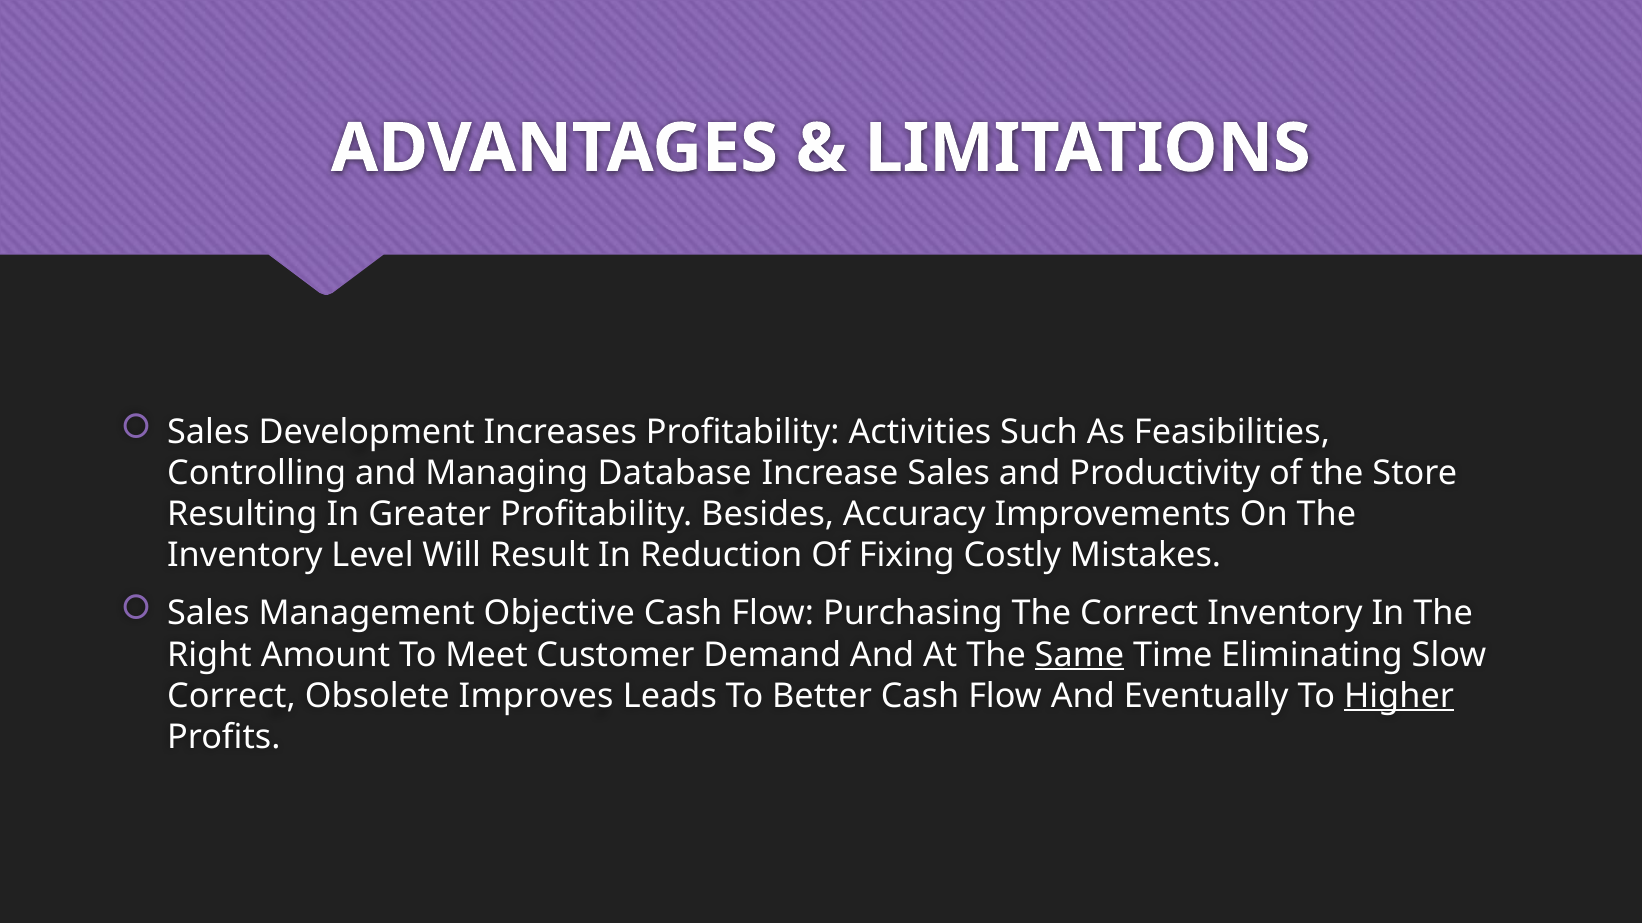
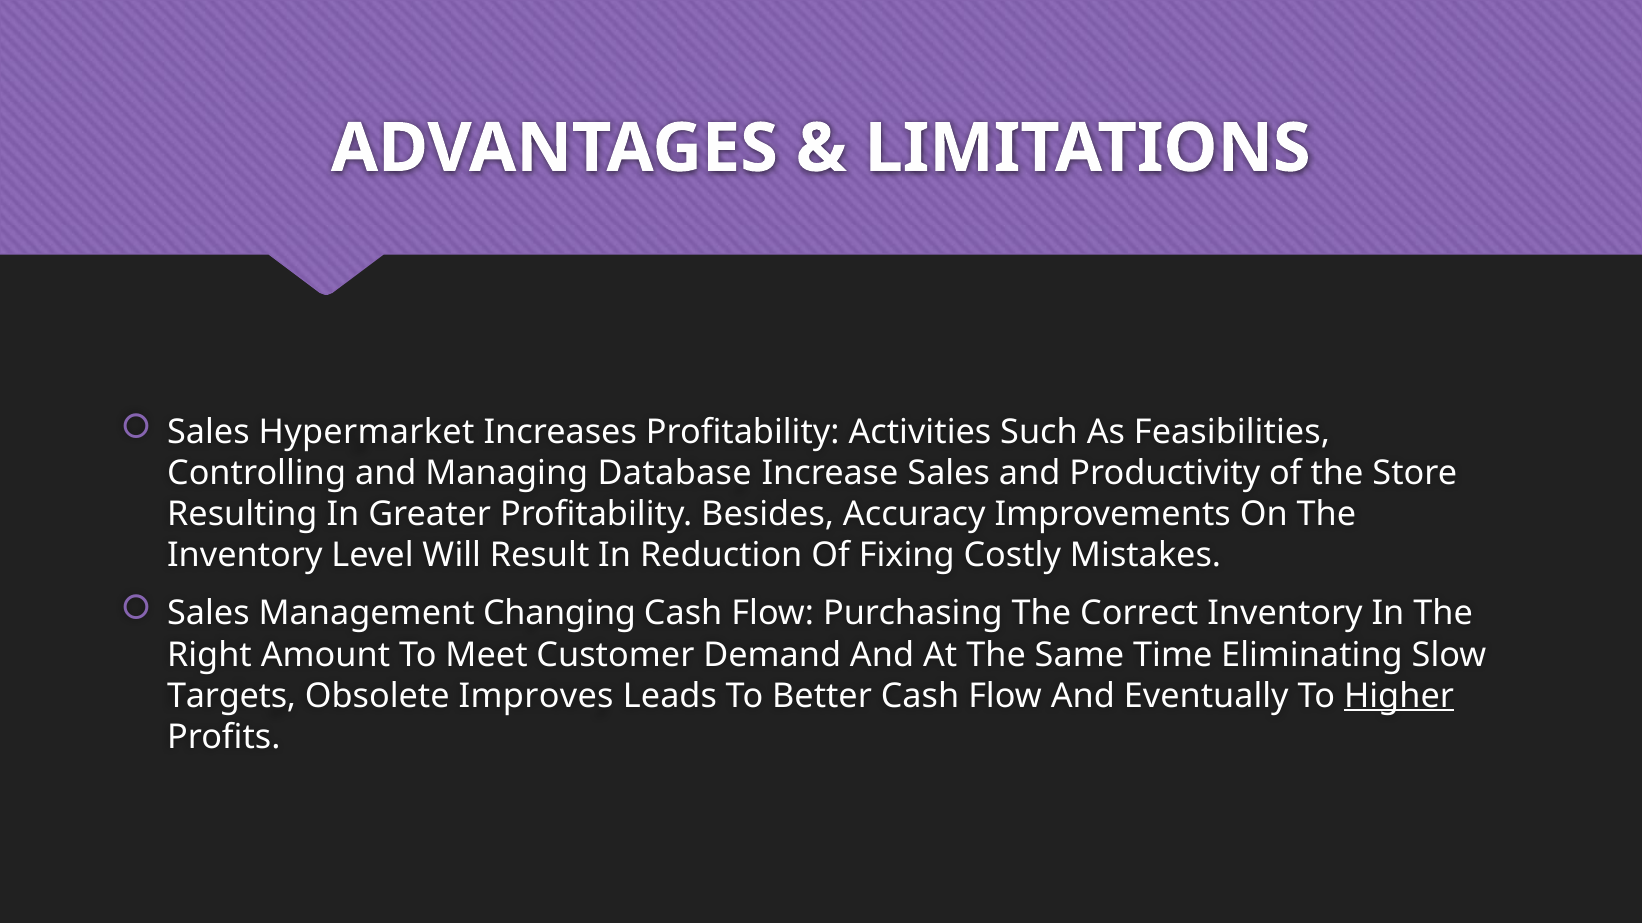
Development: Development -> Hypermarket
Objective: Objective -> Changing
Same underline: present -> none
Correct at (231, 696): Correct -> Targets
